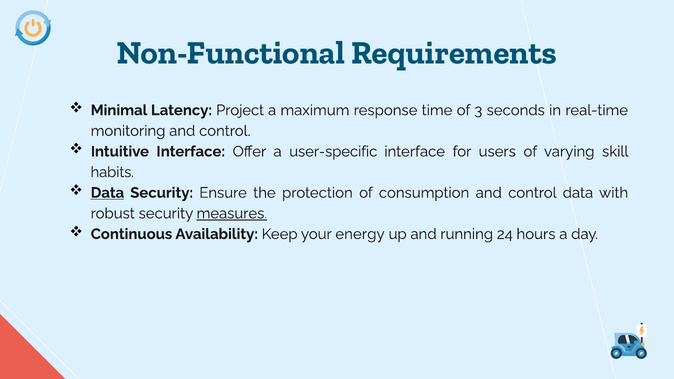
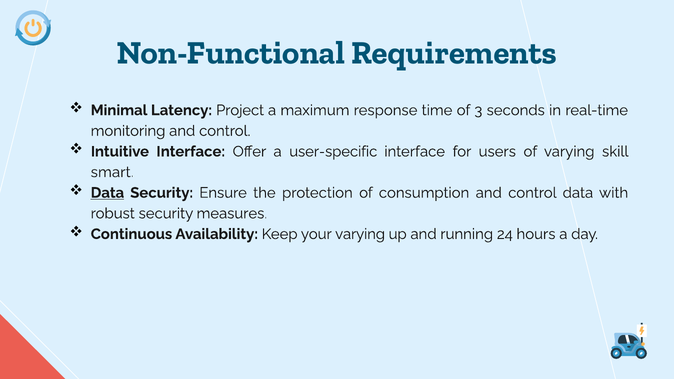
habits: habits -> smart
measures underline: present -> none
your energy: energy -> varying
